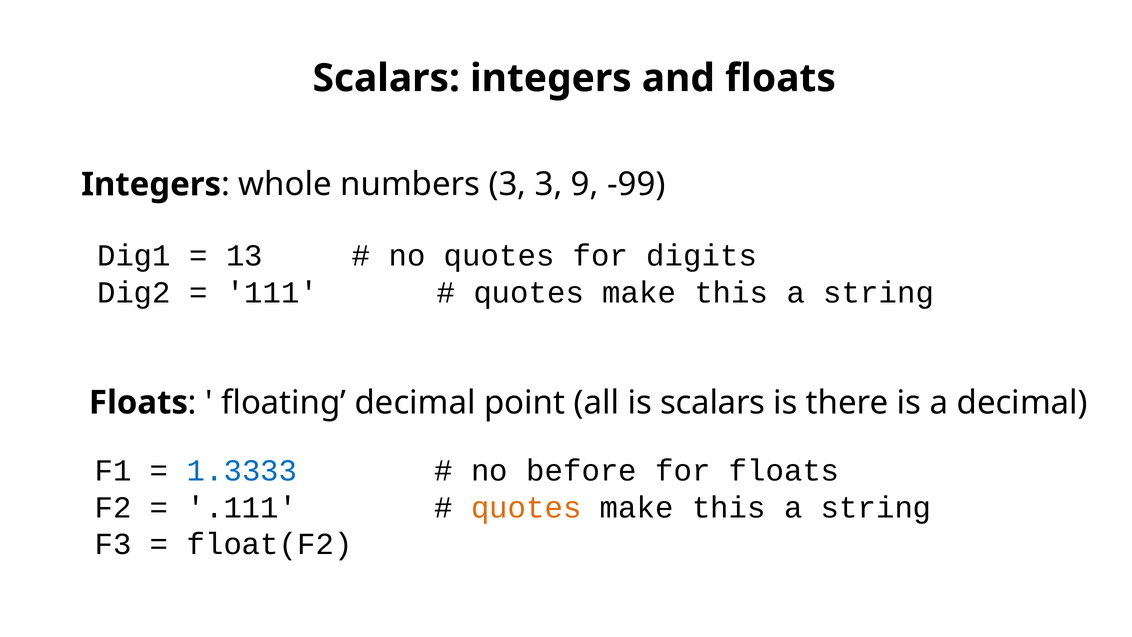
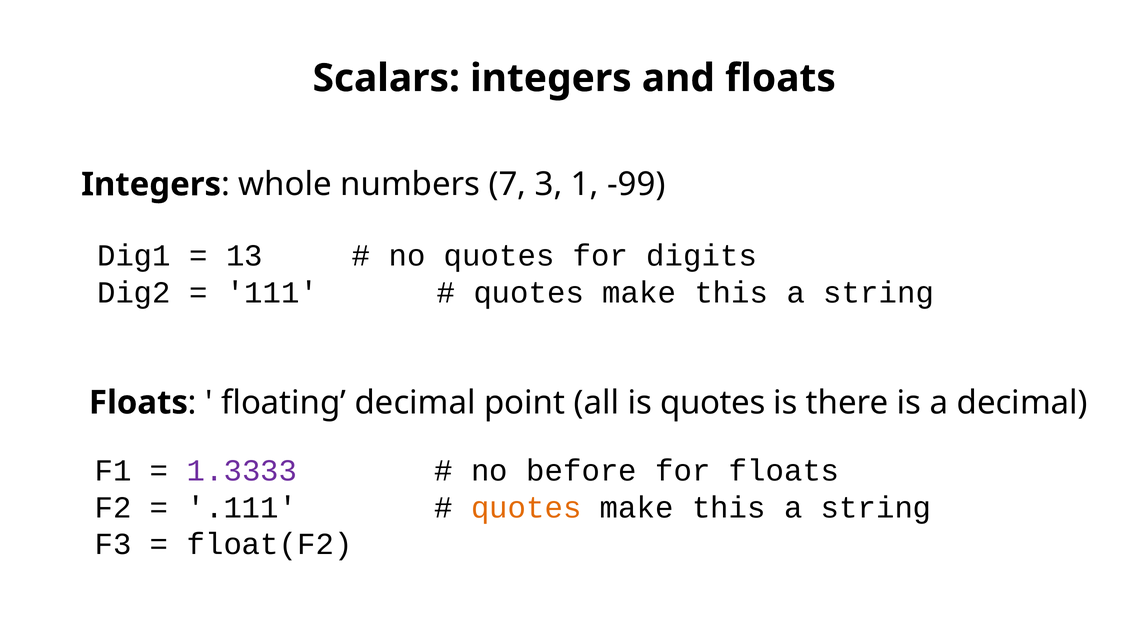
numbers 3: 3 -> 7
9: 9 -> 1
is scalars: scalars -> quotes
1.3333 colour: blue -> purple
